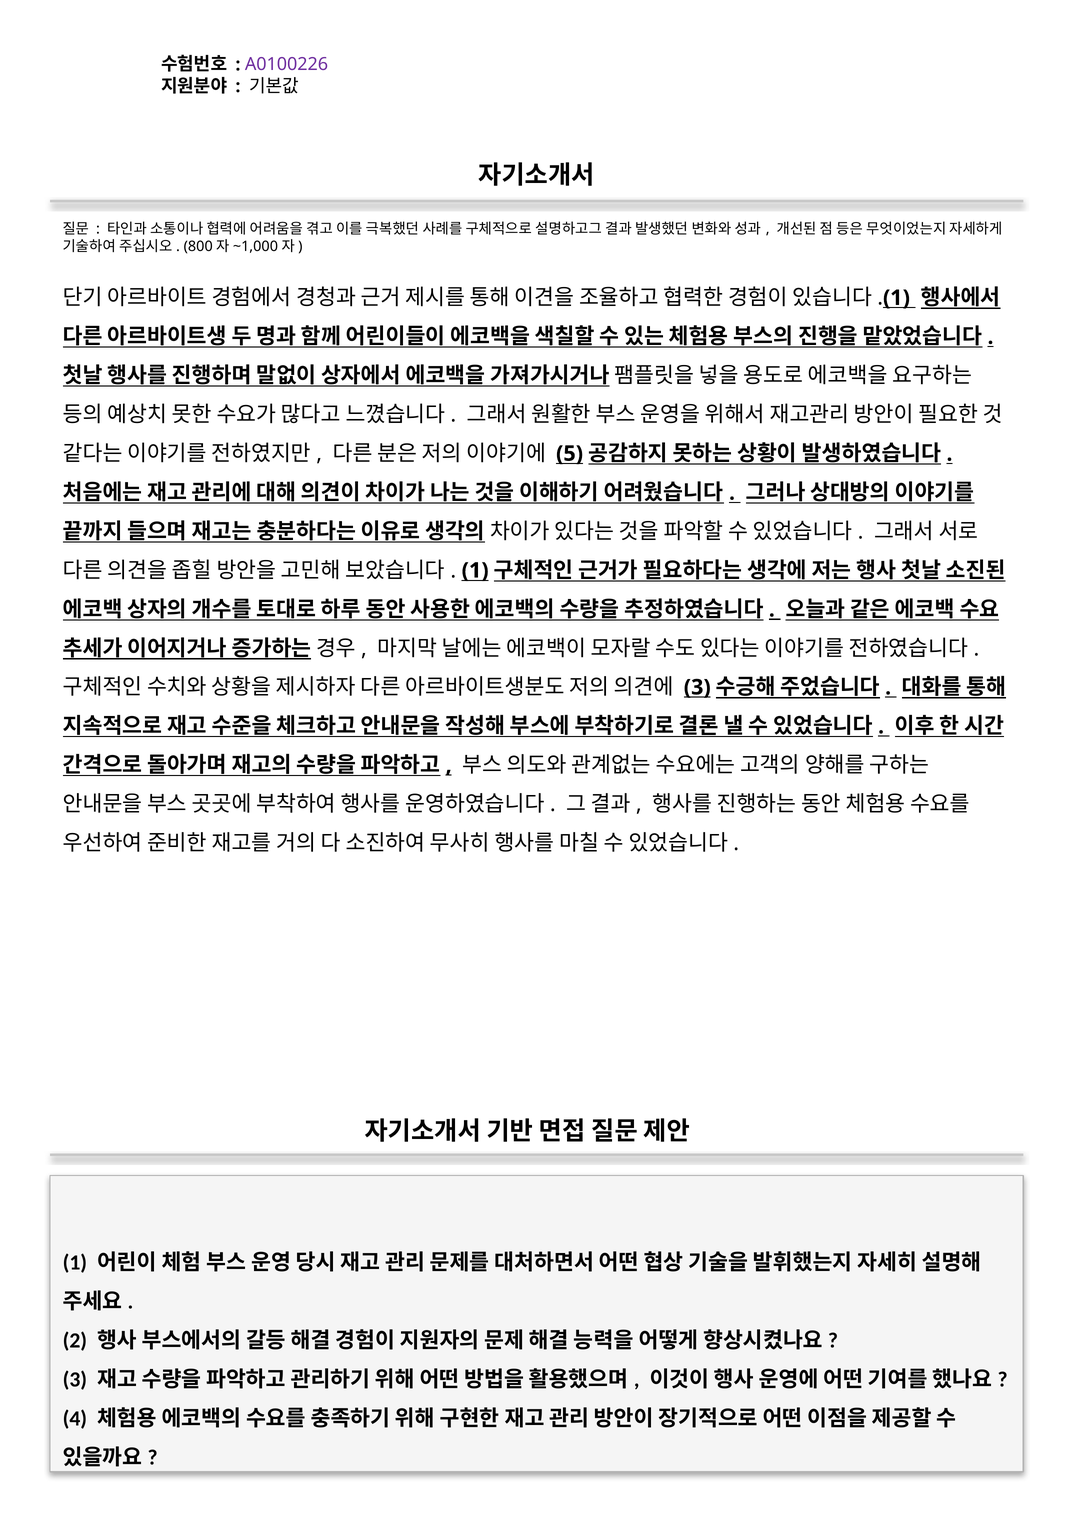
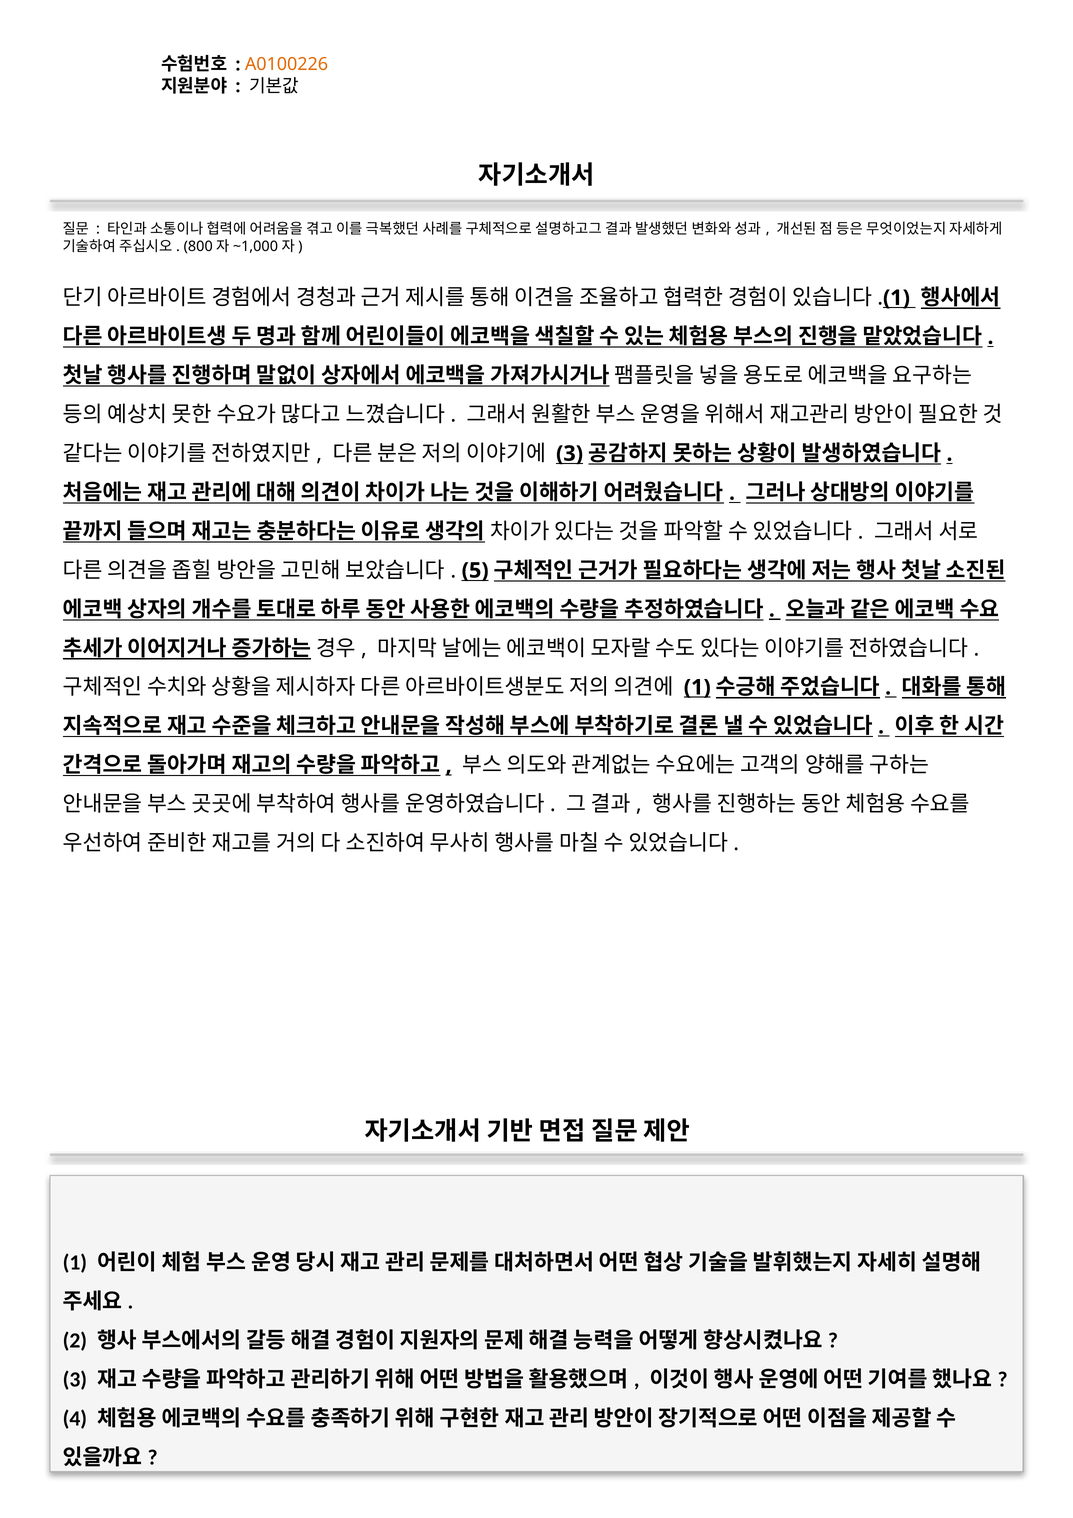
A0100226 colour: purple -> orange
5 at (570, 453): 5 -> 3
1 at (475, 570): 1 -> 5
3 at (697, 687): 3 -> 1
